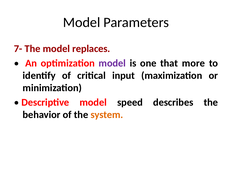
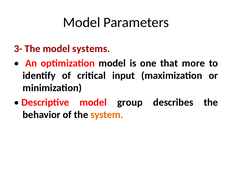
7-: 7- -> 3-
replaces: replaces -> systems
model at (112, 63) colour: purple -> black
speed: speed -> group
